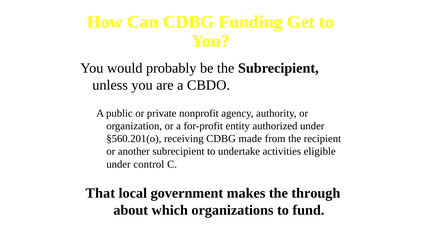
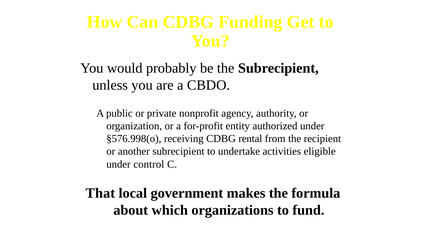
§560.201(o: §560.201(o -> §576.998(o
made: made -> rental
through: through -> formula
